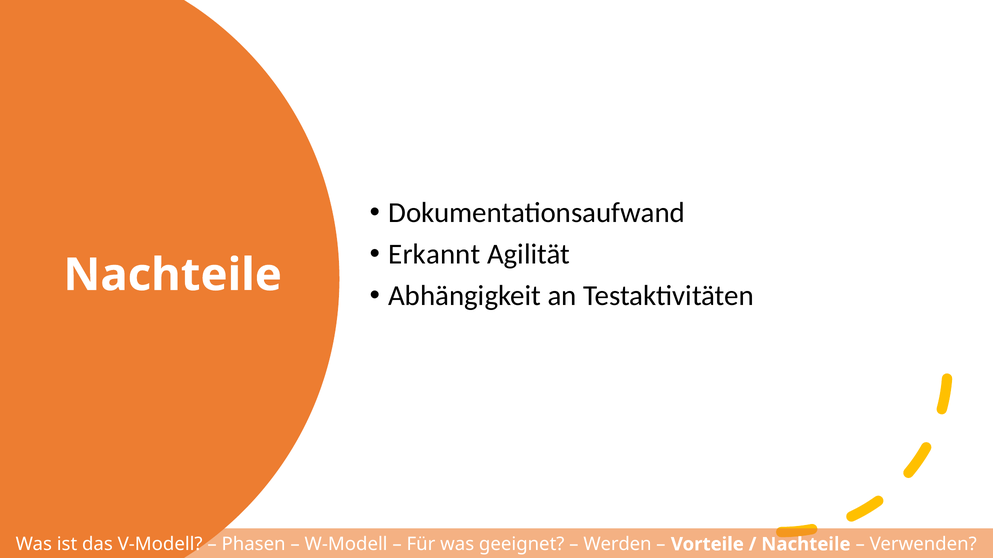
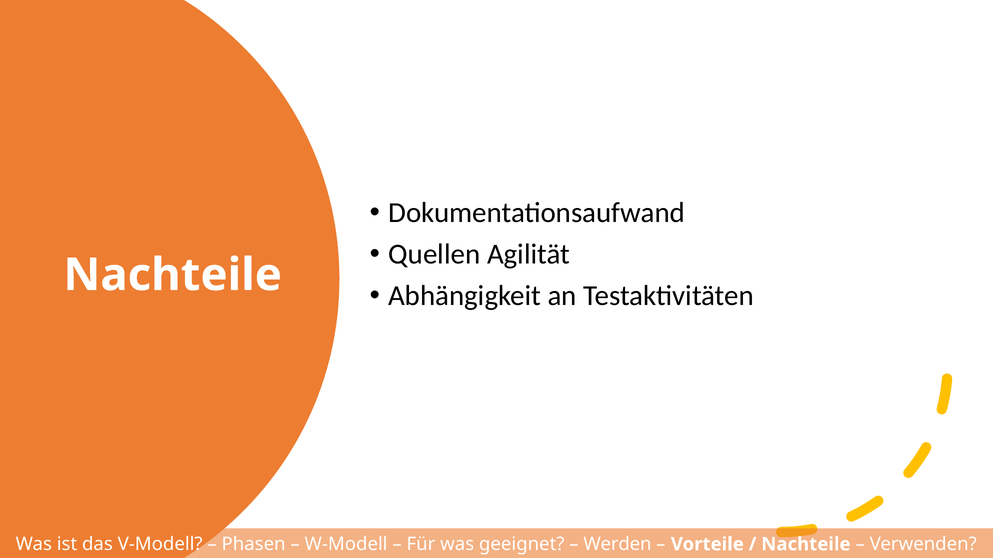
Erkannt: Erkannt -> Quellen
